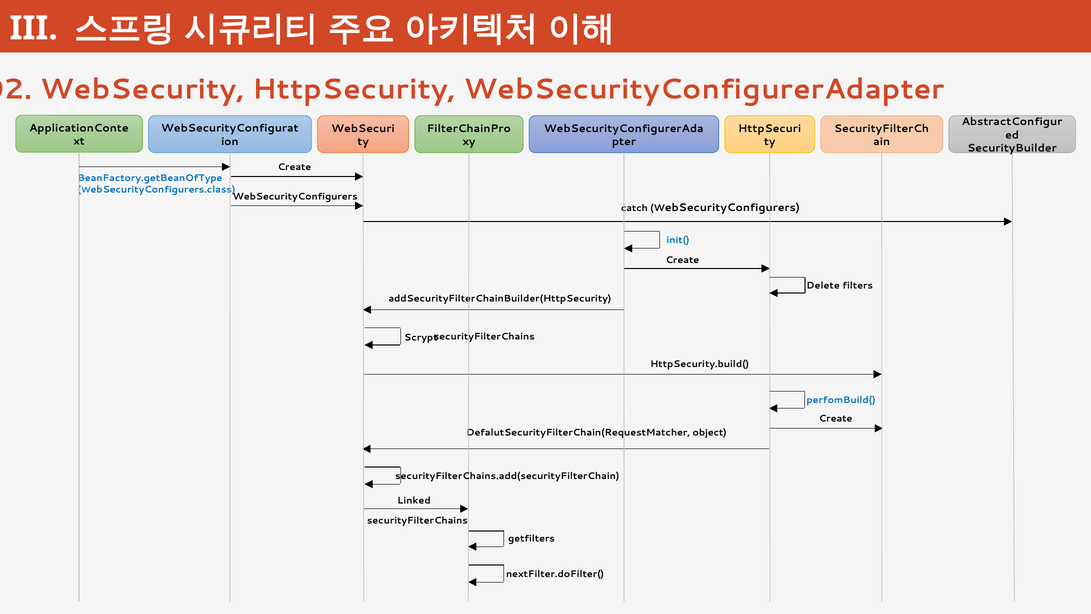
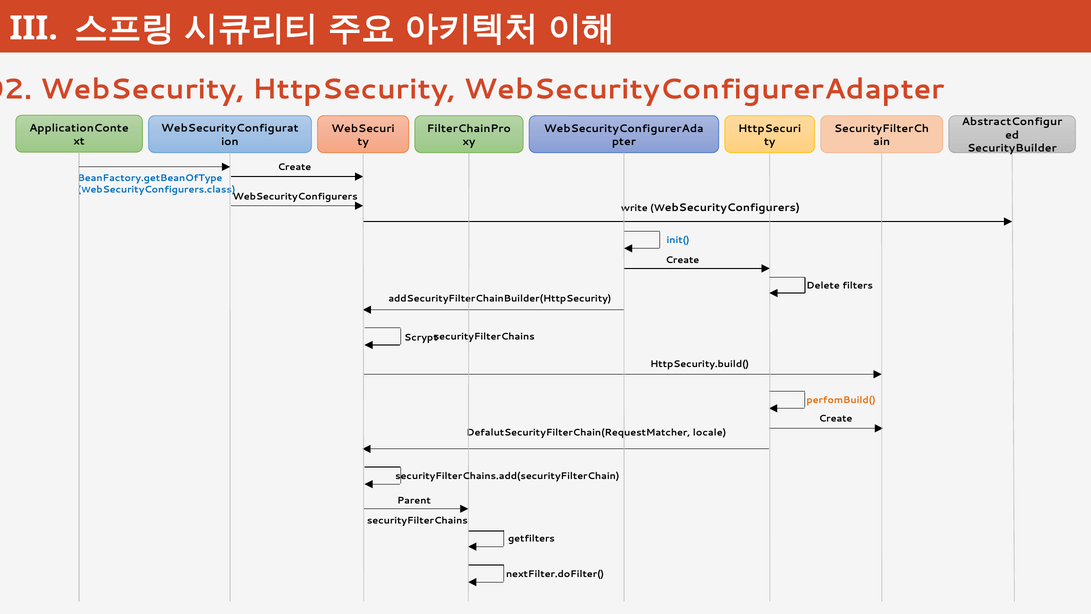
catch: catch -> write
perfomBuild( colour: blue -> orange
object: object -> locale
Linked: Linked -> Parent
